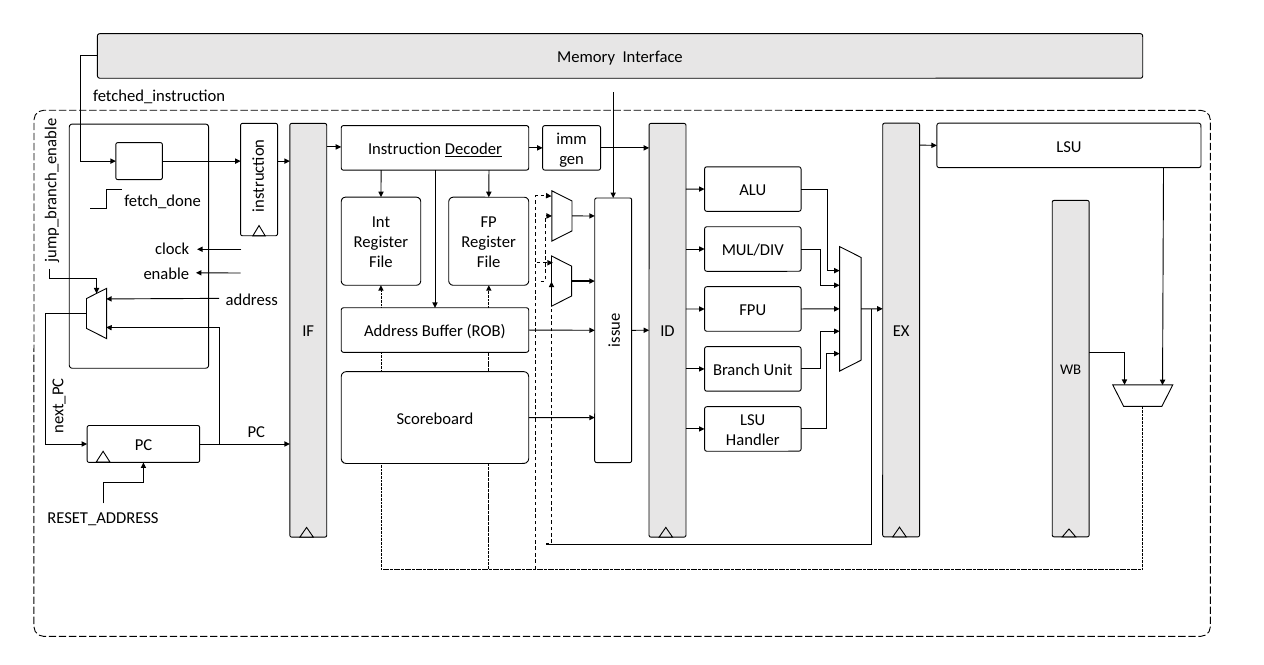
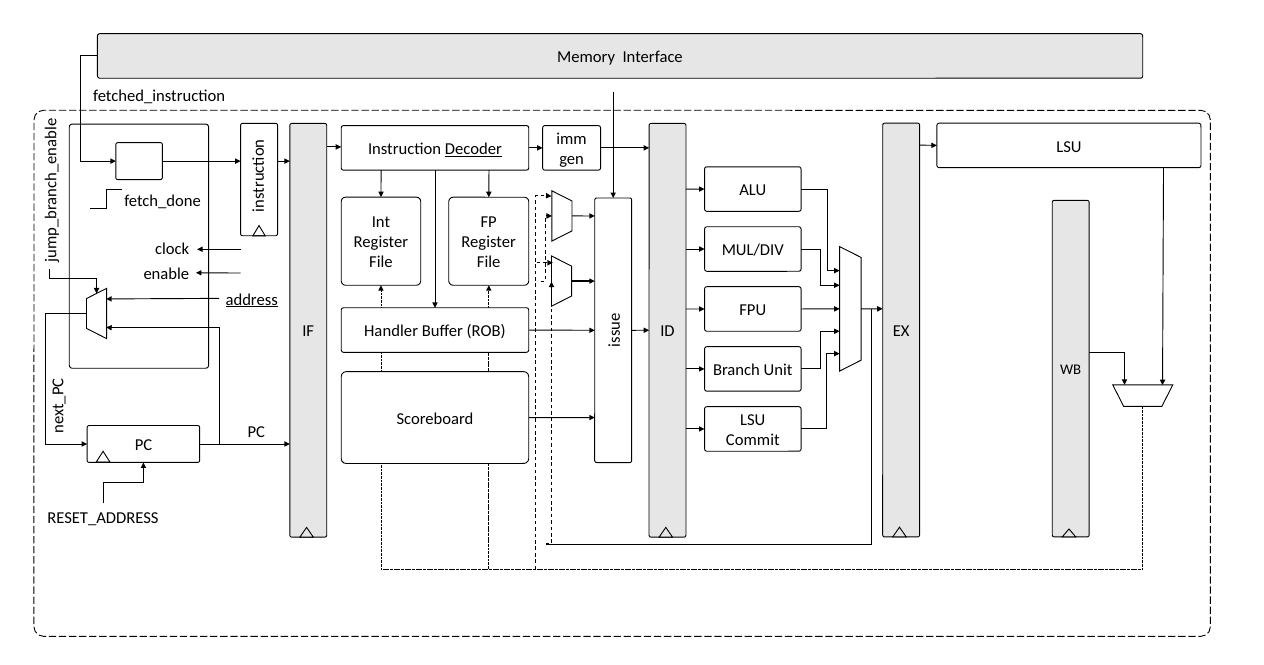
address at (252, 300) underline: none -> present
Address at (391, 331): Address -> Handler
Handler: Handler -> Commit
